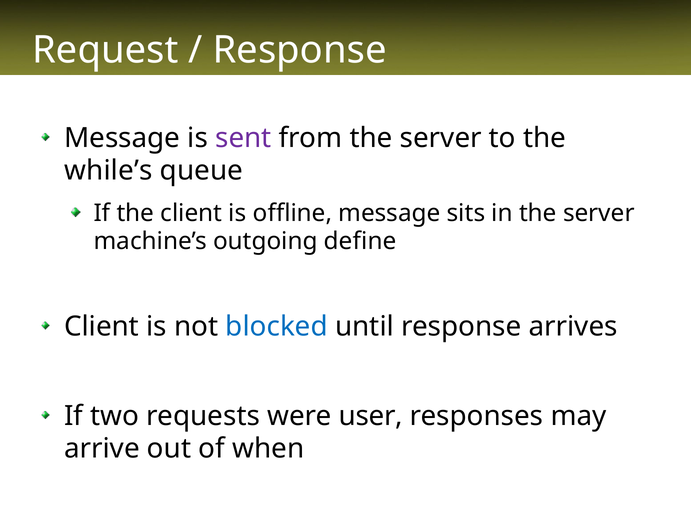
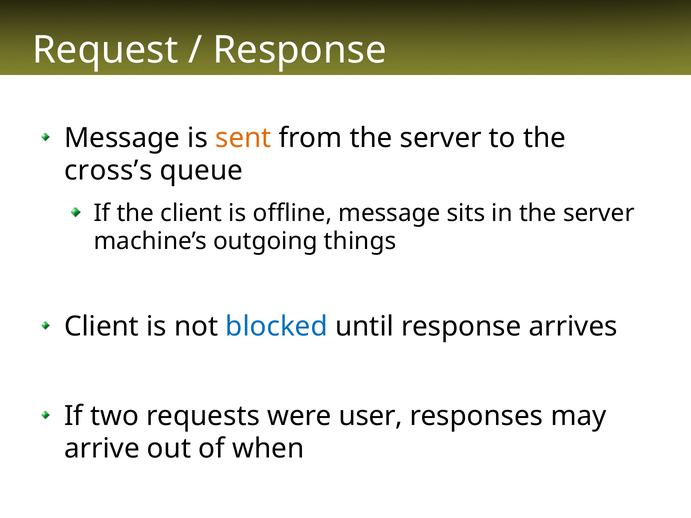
sent colour: purple -> orange
while’s: while’s -> cross’s
define: define -> things
